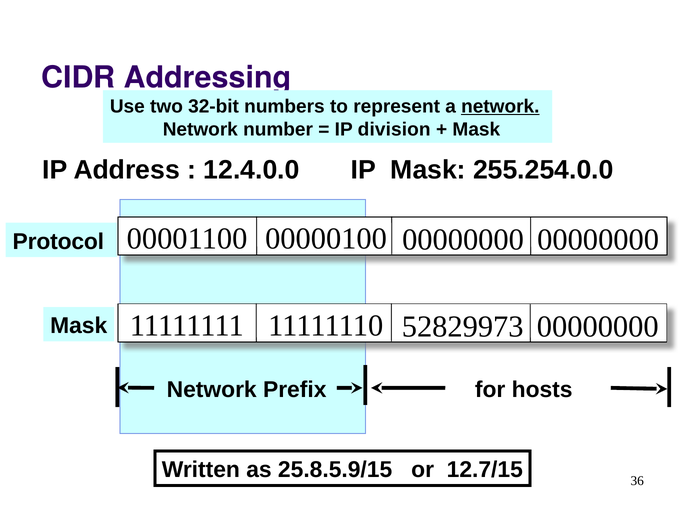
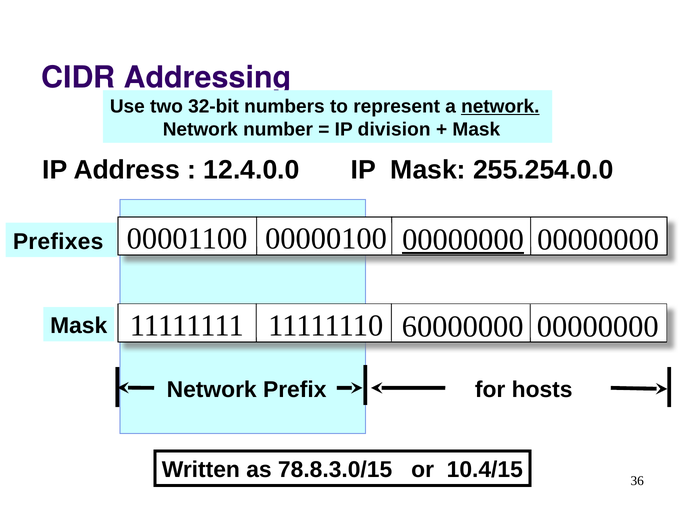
00000000 at (463, 240) underline: none -> present
Protocol: Protocol -> Prefixes
52829973: 52829973 -> 60000000
25.8.5.9/15: 25.8.5.9/15 -> 78.8.3.0/15
12.7/15: 12.7/15 -> 10.4/15
